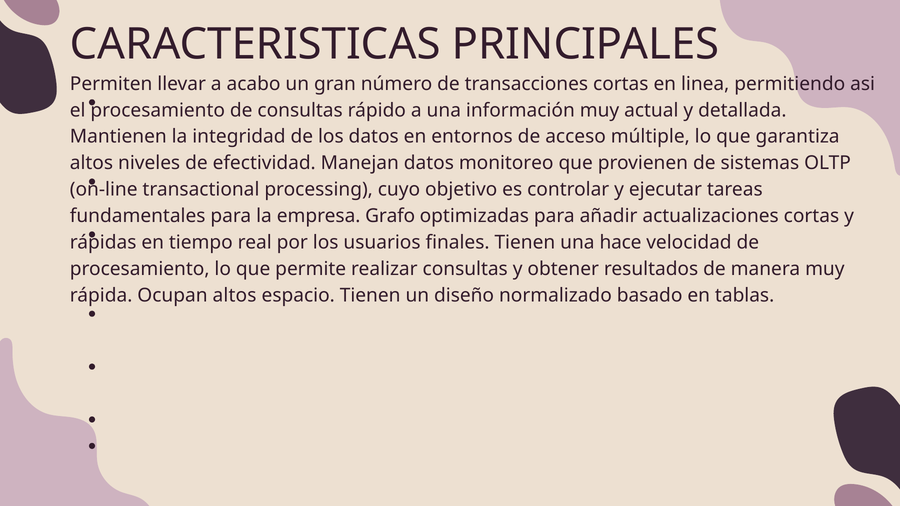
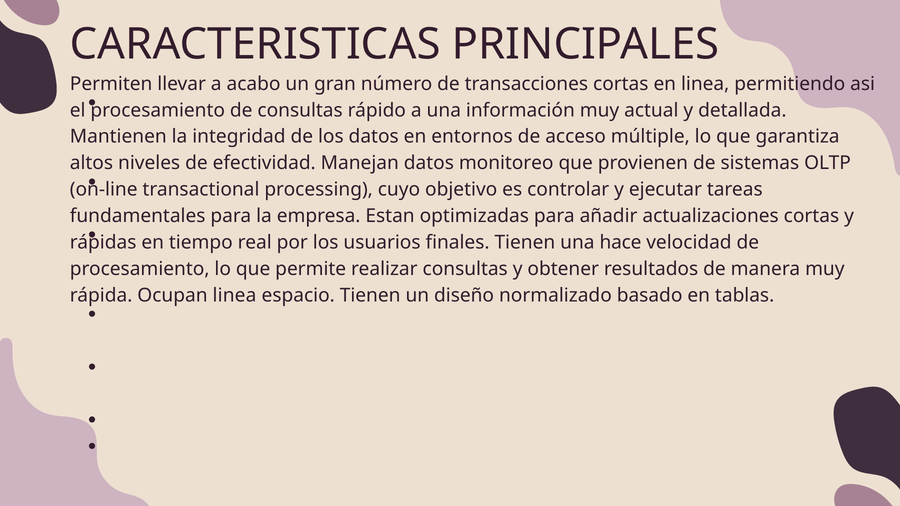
Grafo: Grafo -> Estan
Ocupan altos: altos -> linea
